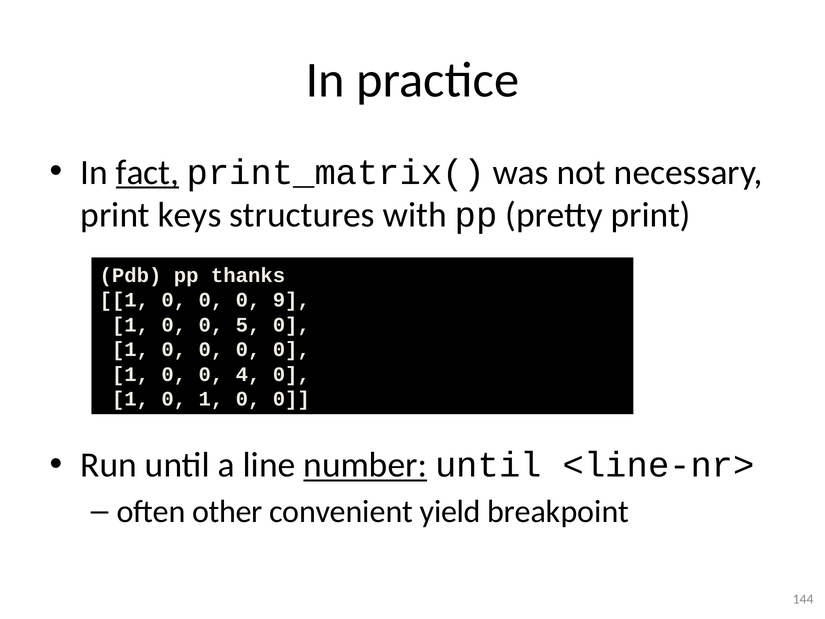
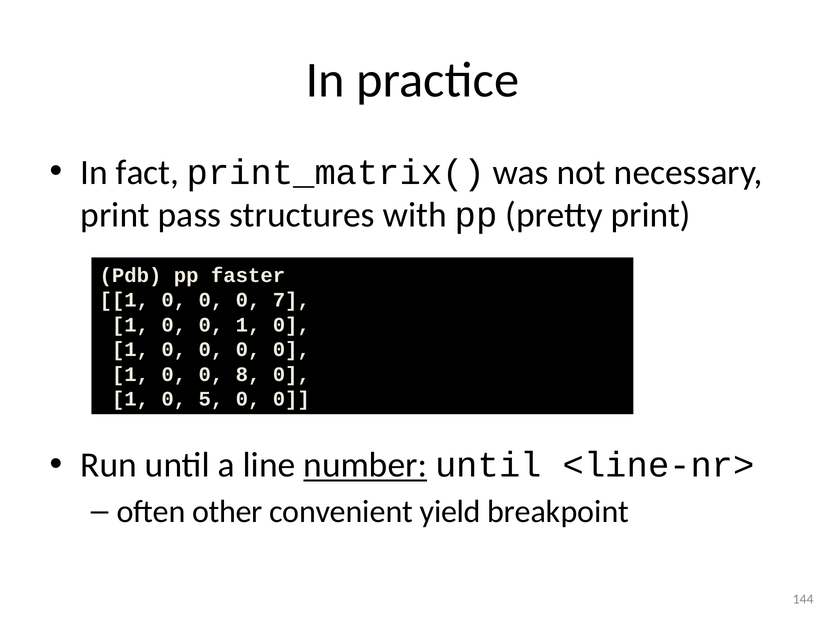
fact underline: present -> none
keys: keys -> pass
thanks: thanks -> faster
9: 9 -> 7
1 0 0 5: 5 -> 1
4: 4 -> 8
1 0 1: 1 -> 5
